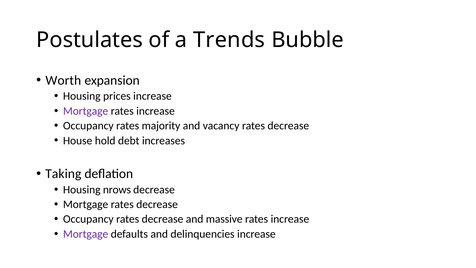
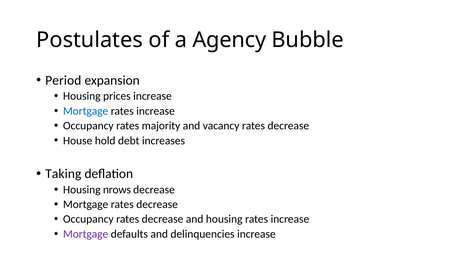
Trends: Trends -> Agency
Worth: Worth -> Period
Mortgage at (86, 111) colour: purple -> blue
and massive: massive -> housing
